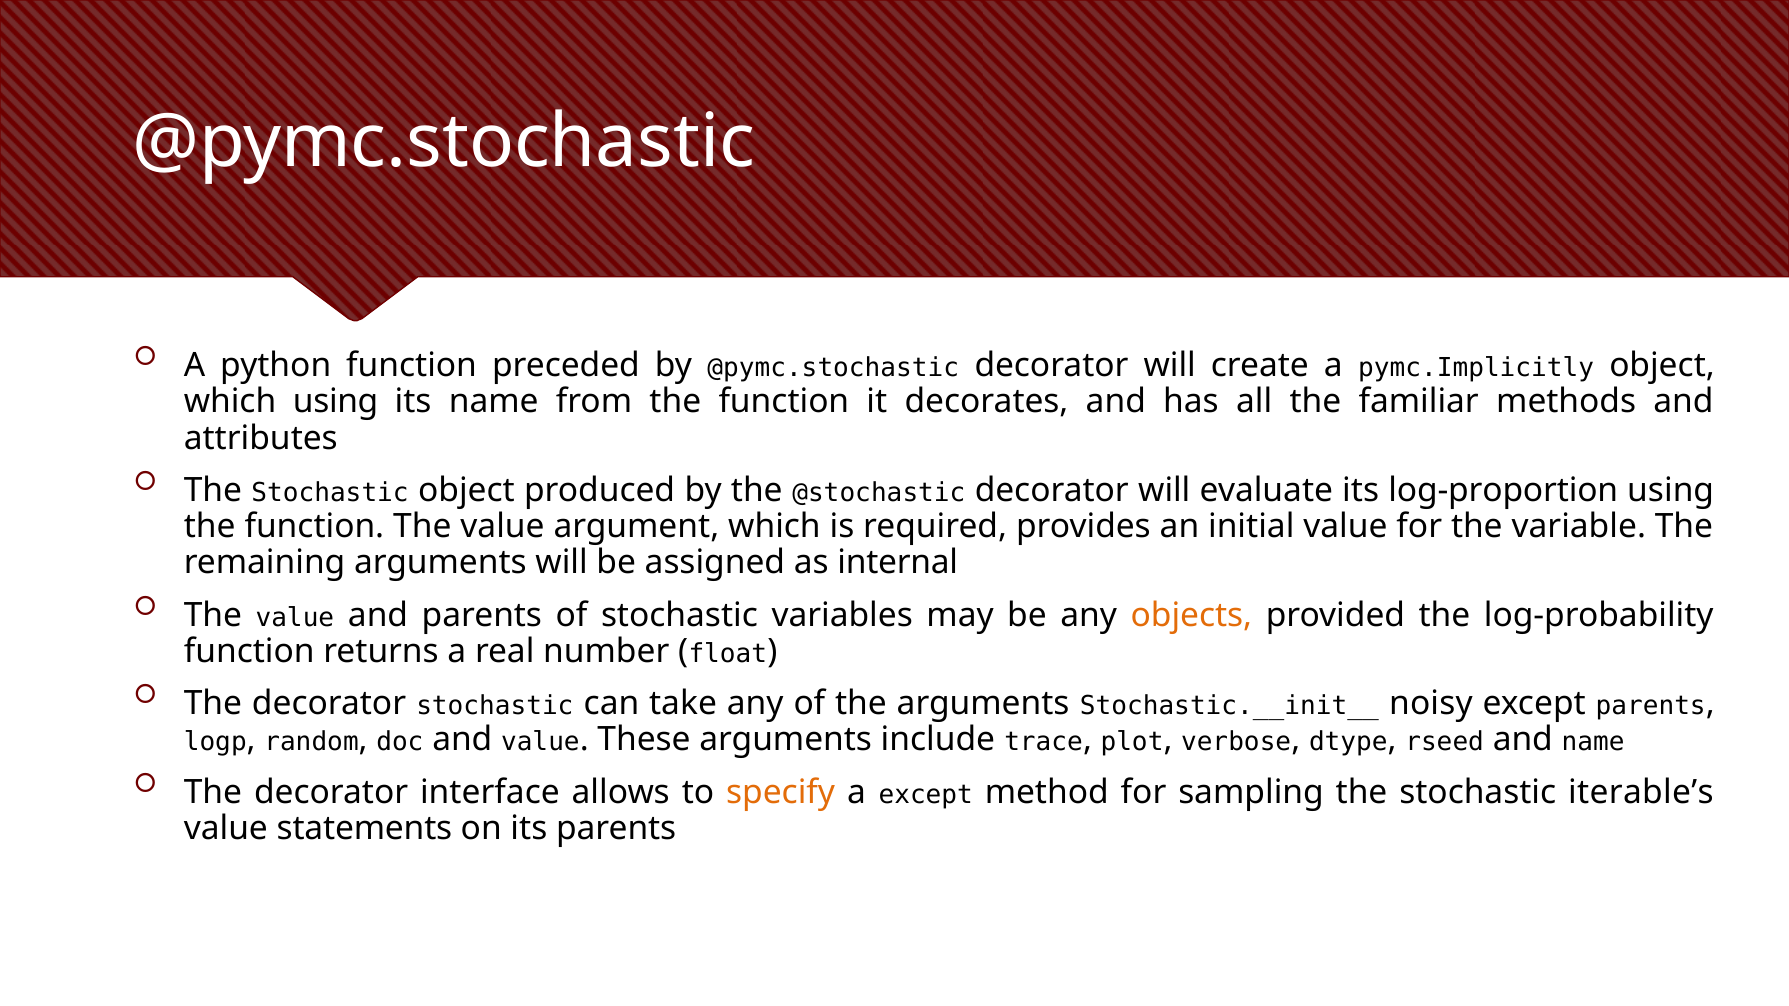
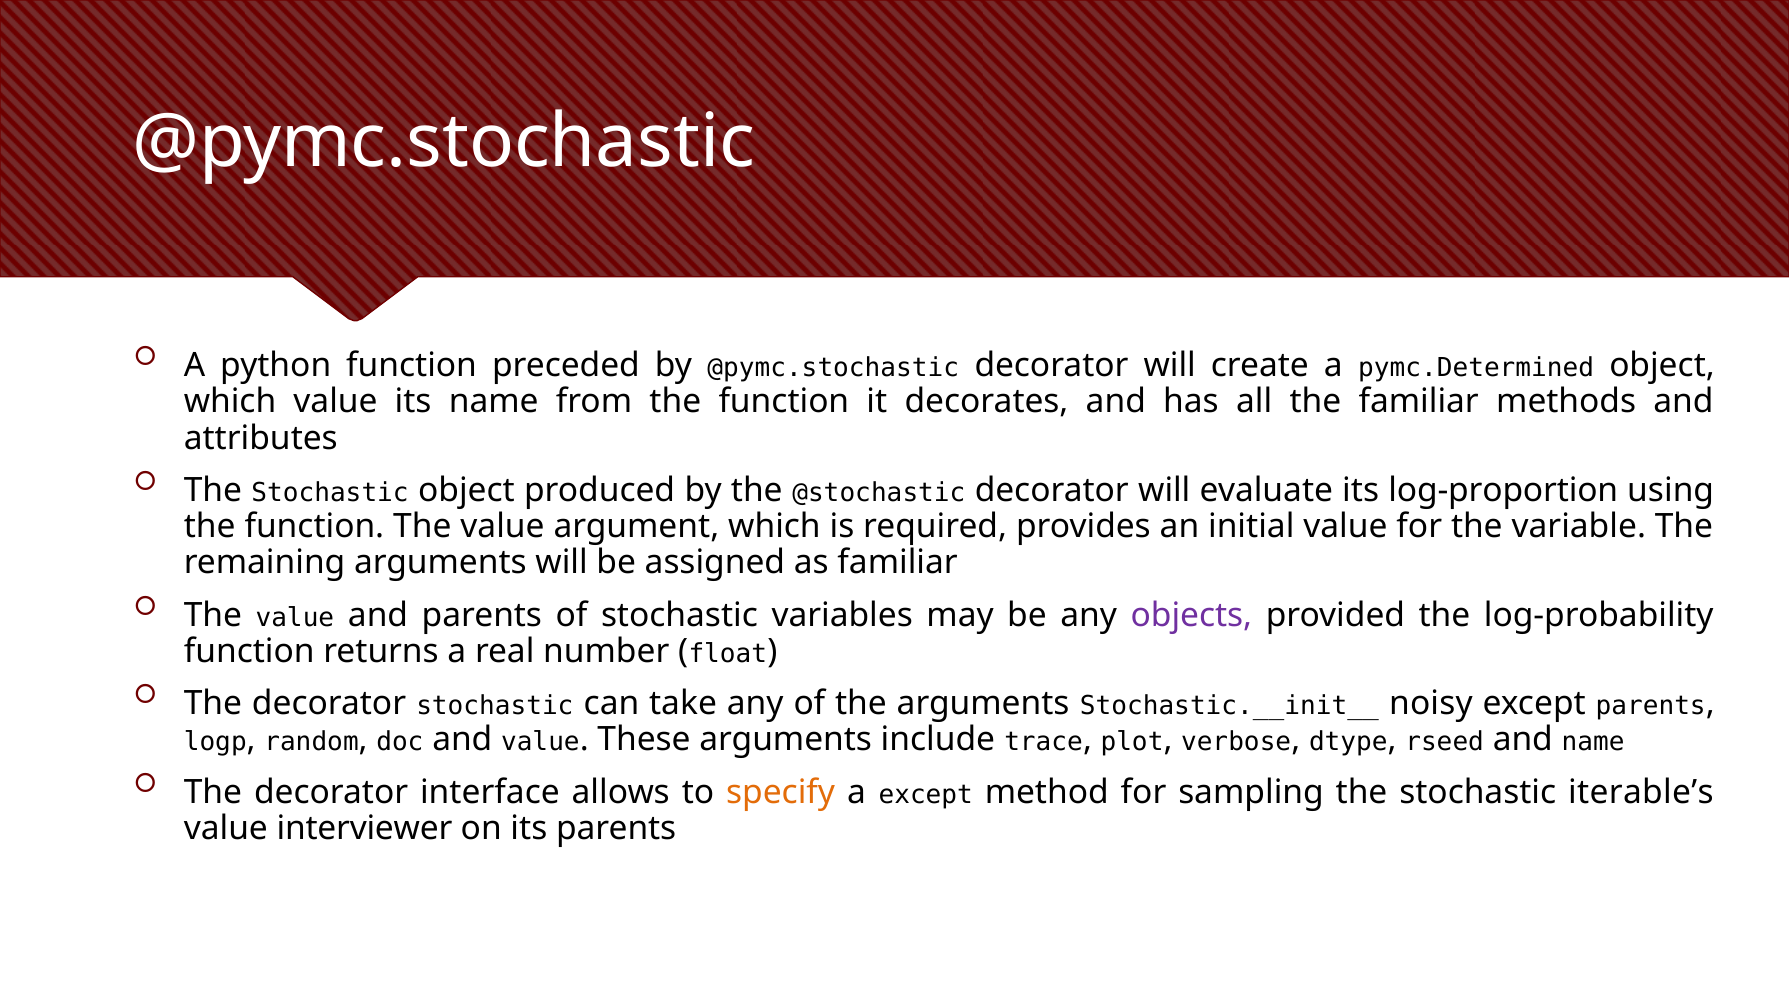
pymc.Implicitly: pymc.Implicitly -> pymc.Determined
which using: using -> value
as internal: internal -> familiar
objects colour: orange -> purple
statements: statements -> interviewer
